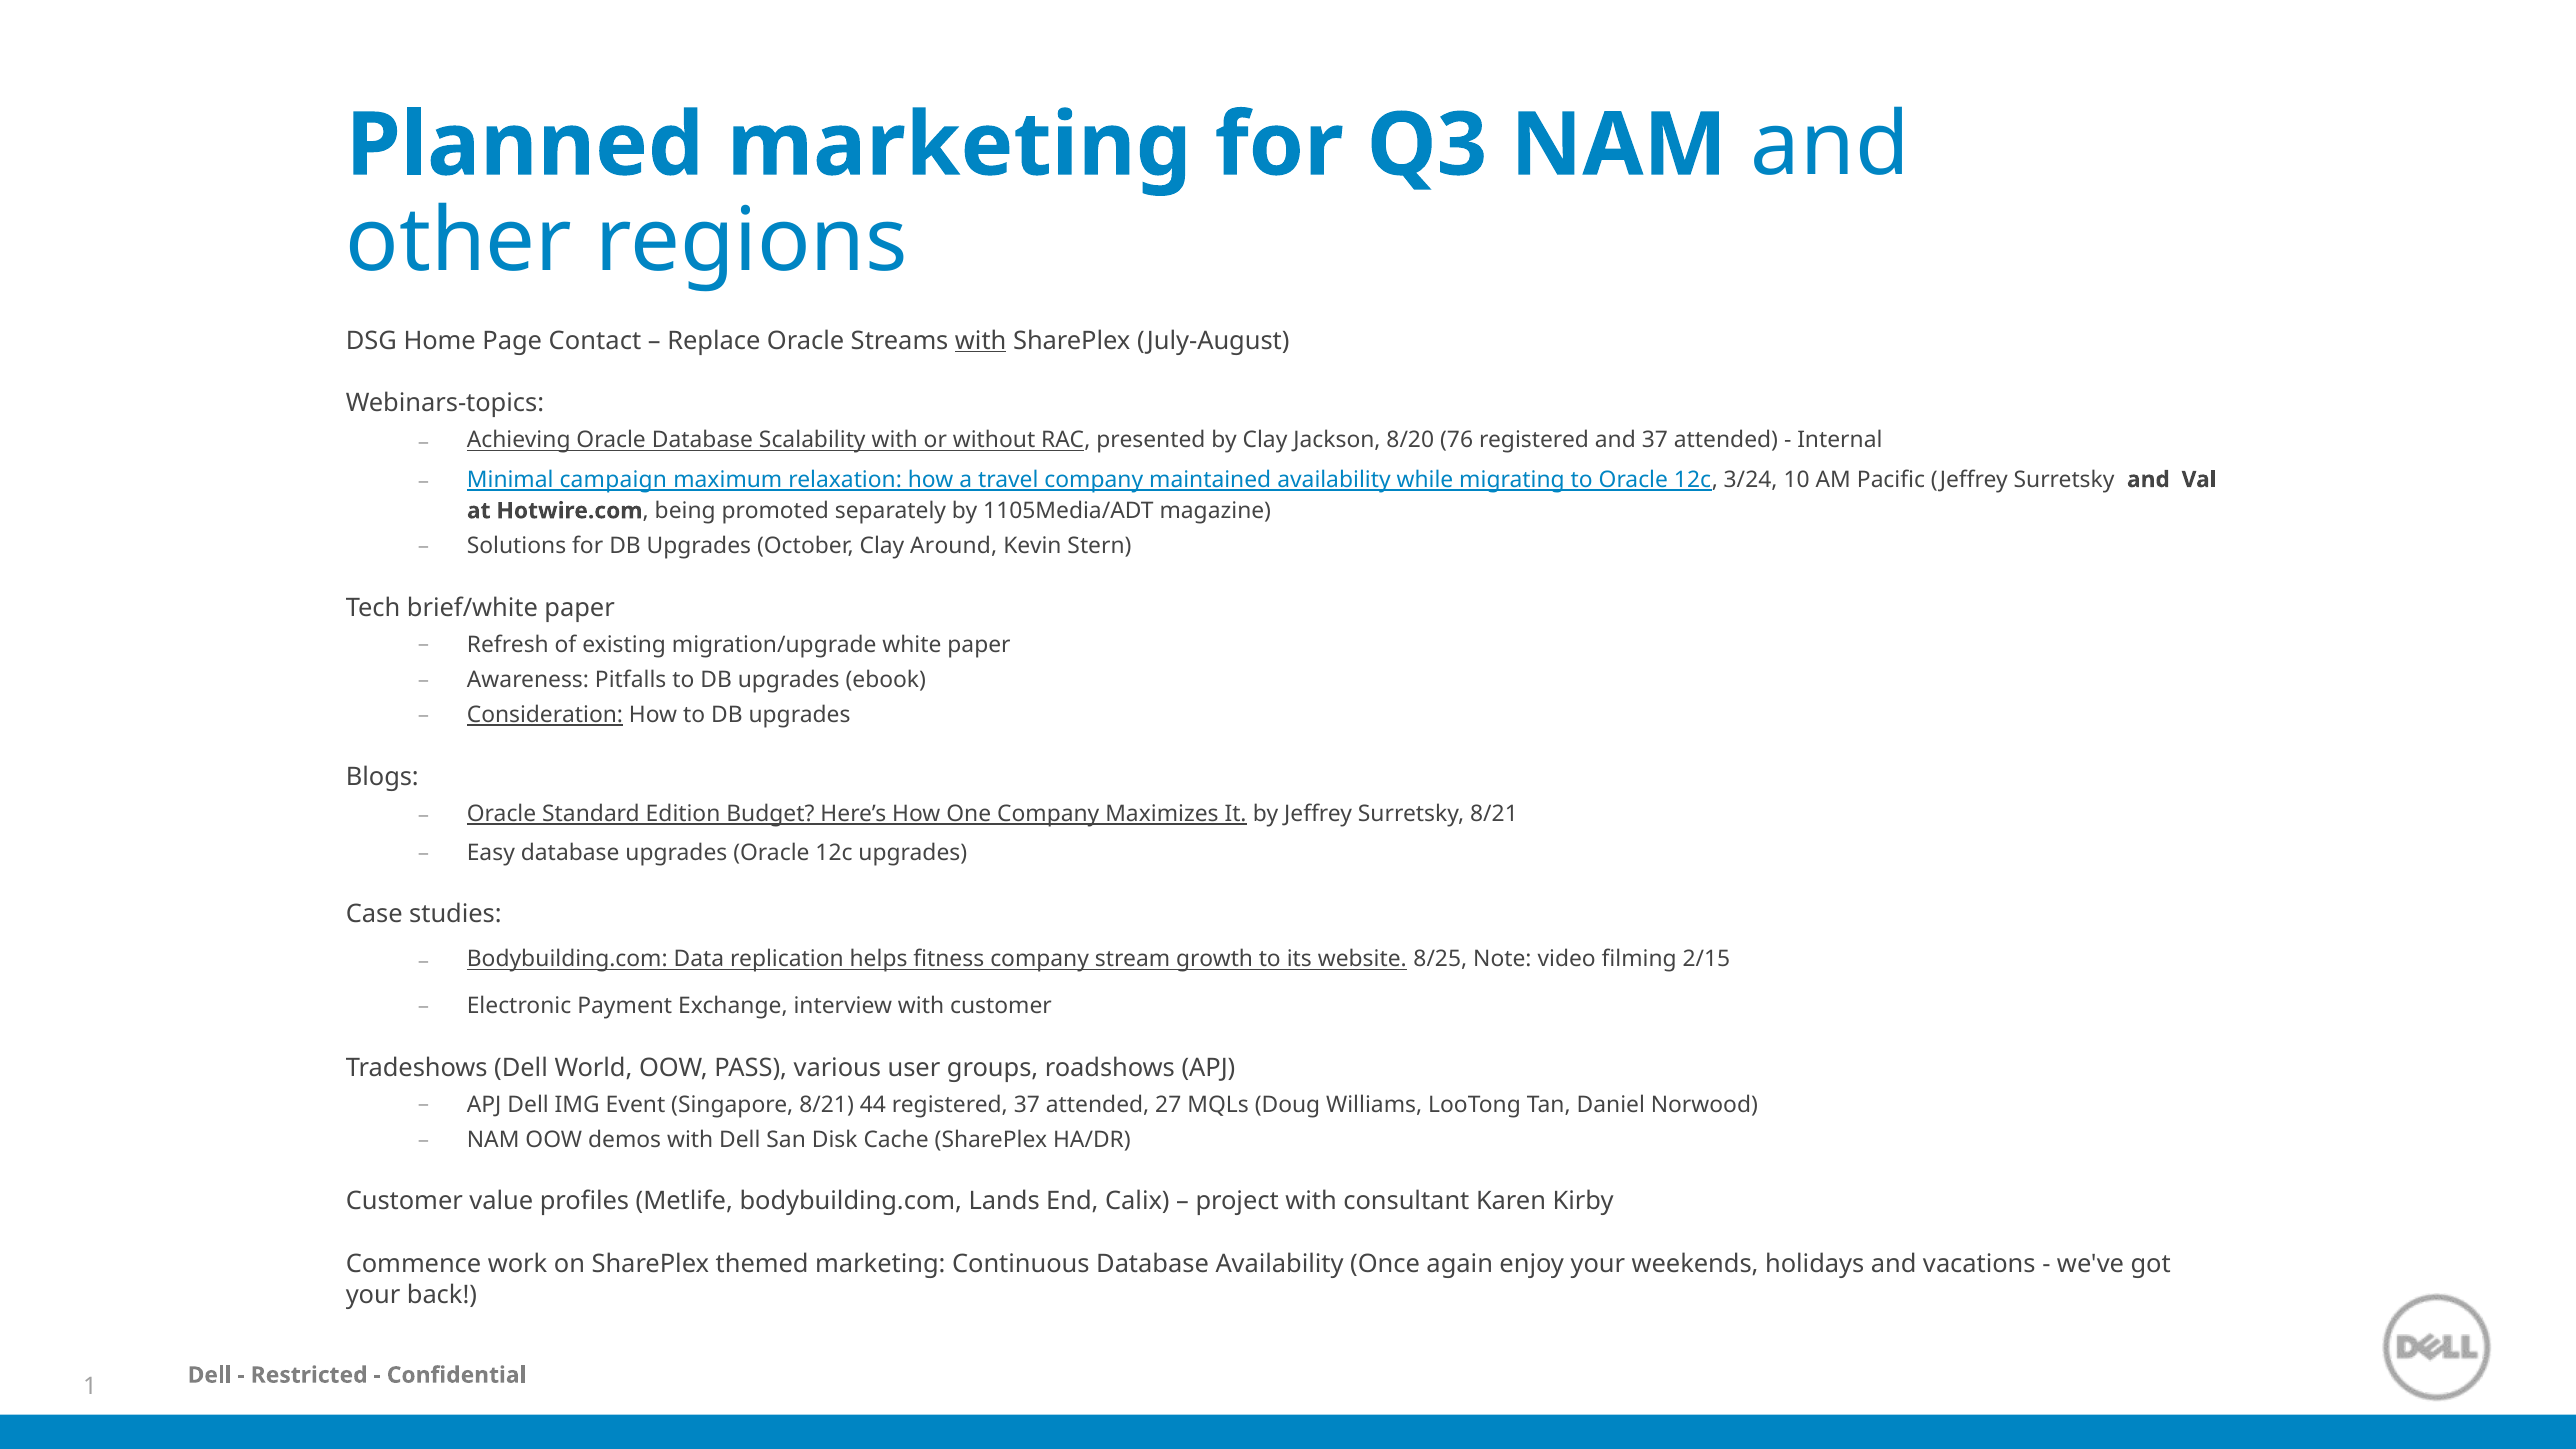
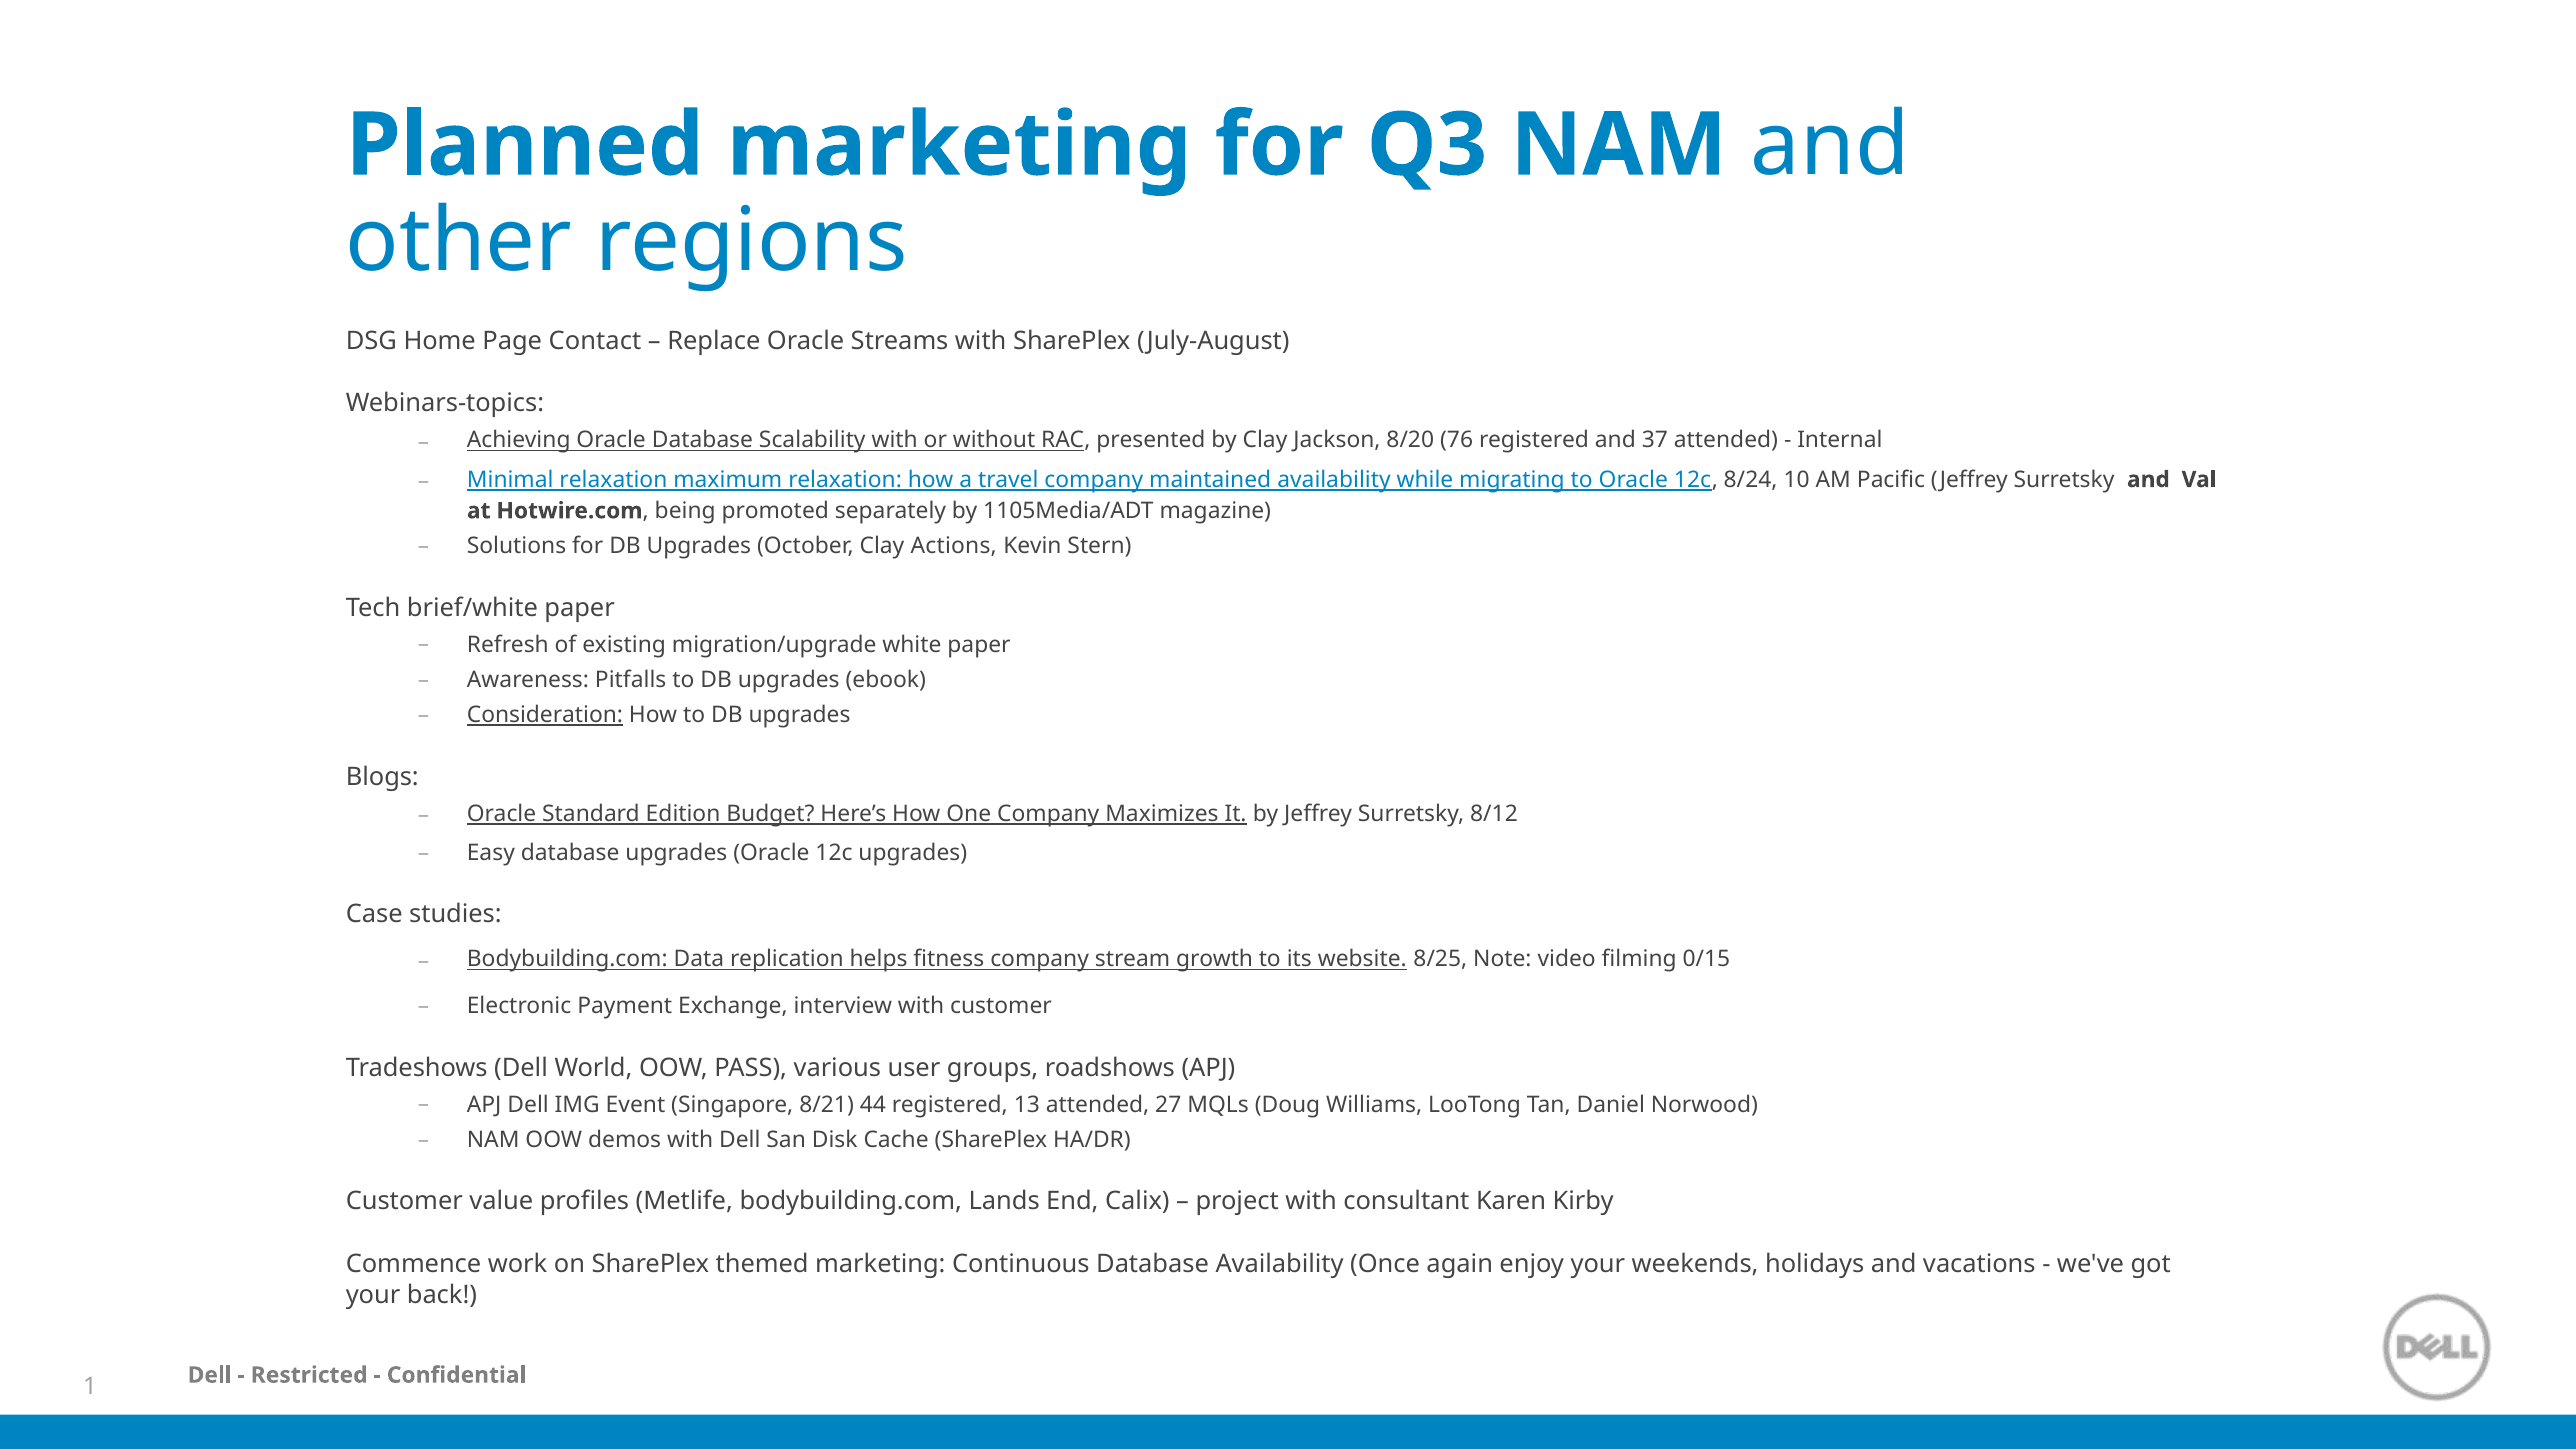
with at (981, 341) underline: present -> none
Minimal campaign: campaign -> relaxation
3/24: 3/24 -> 8/24
Around: Around -> Actions
Surretsky 8/21: 8/21 -> 8/12
2/15: 2/15 -> 0/15
registered 37: 37 -> 13
